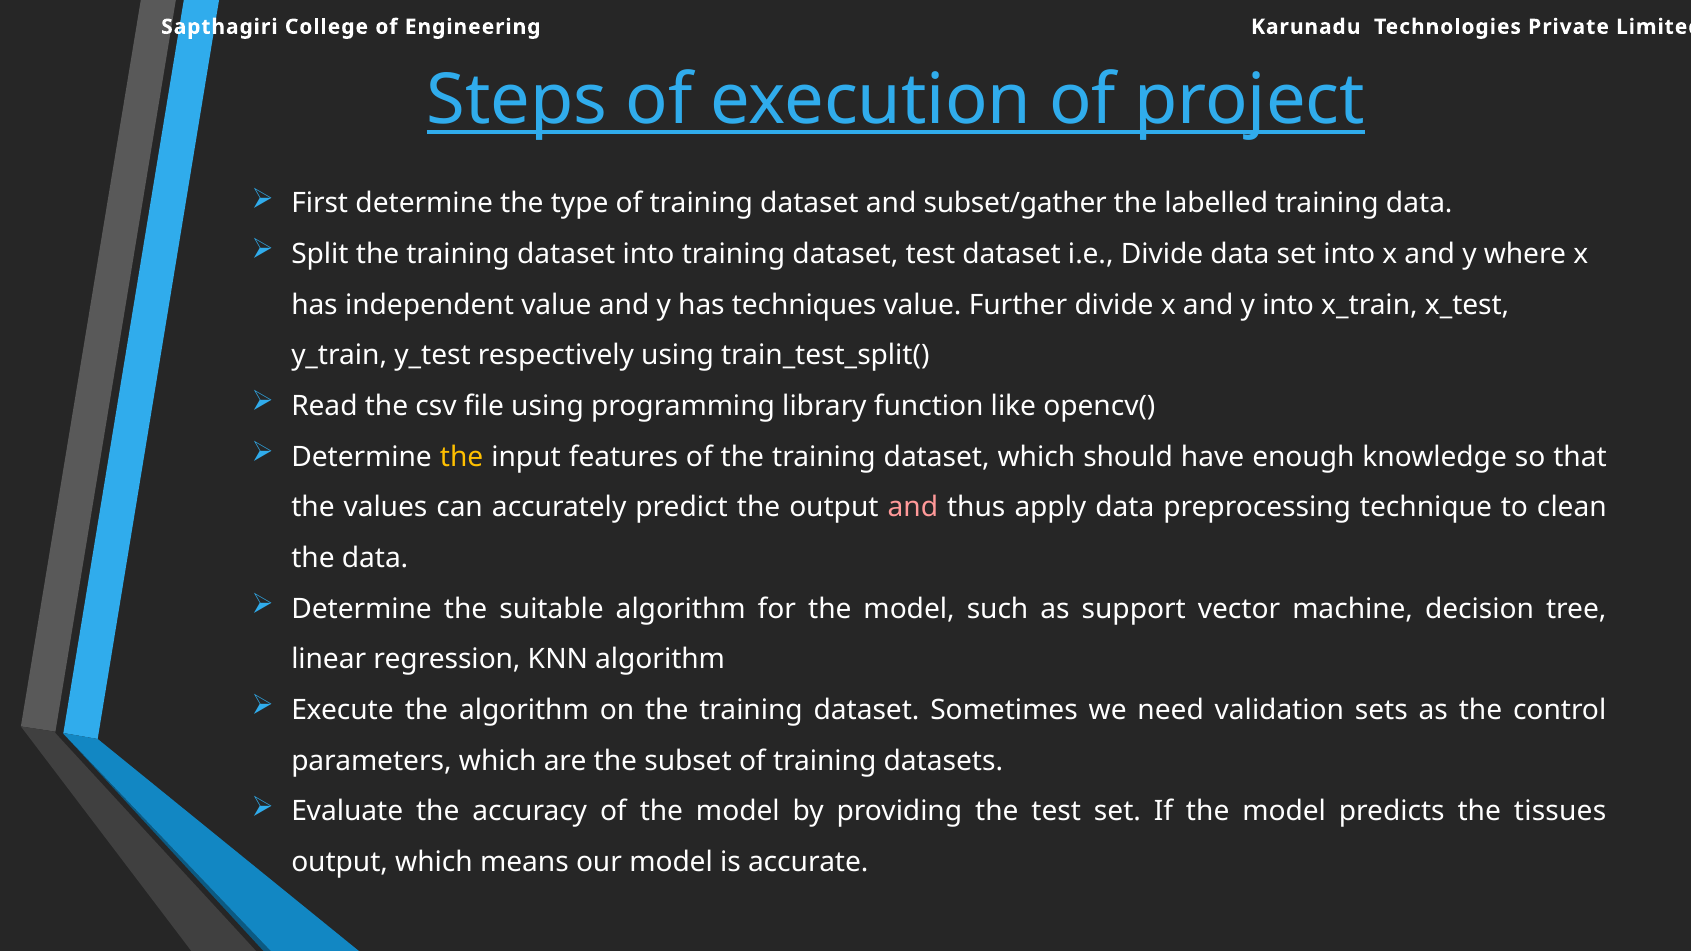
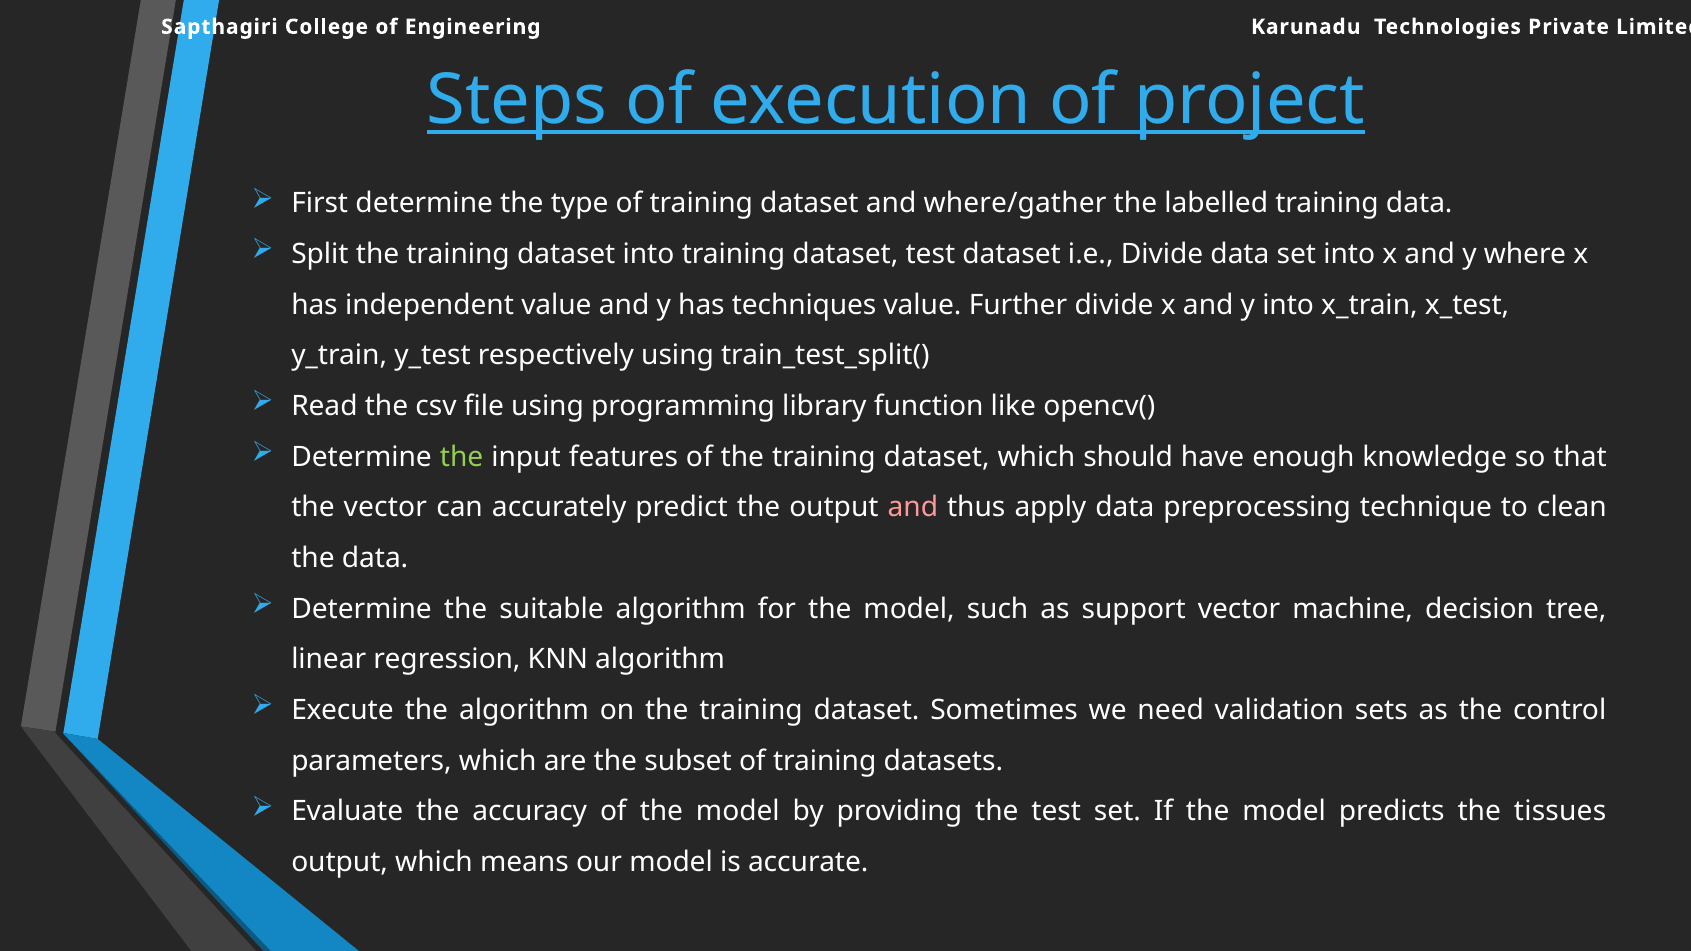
subset/gather: subset/gather -> where/gather
the at (462, 457) colour: yellow -> light green
the values: values -> vector
